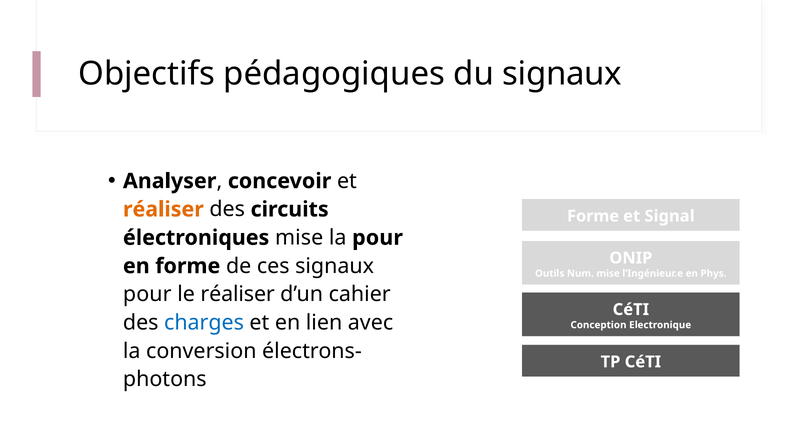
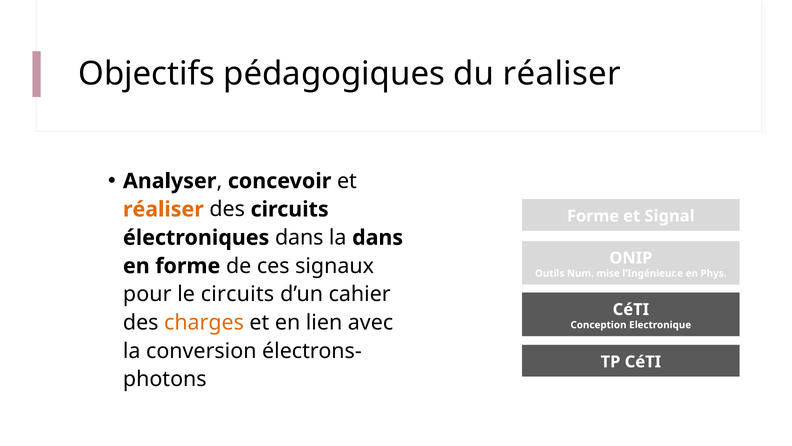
du signaux: signaux -> réaliser
électroniques mise: mise -> dans
la pour: pour -> dans
le réaliser: réaliser -> circuits
charges colour: blue -> orange
